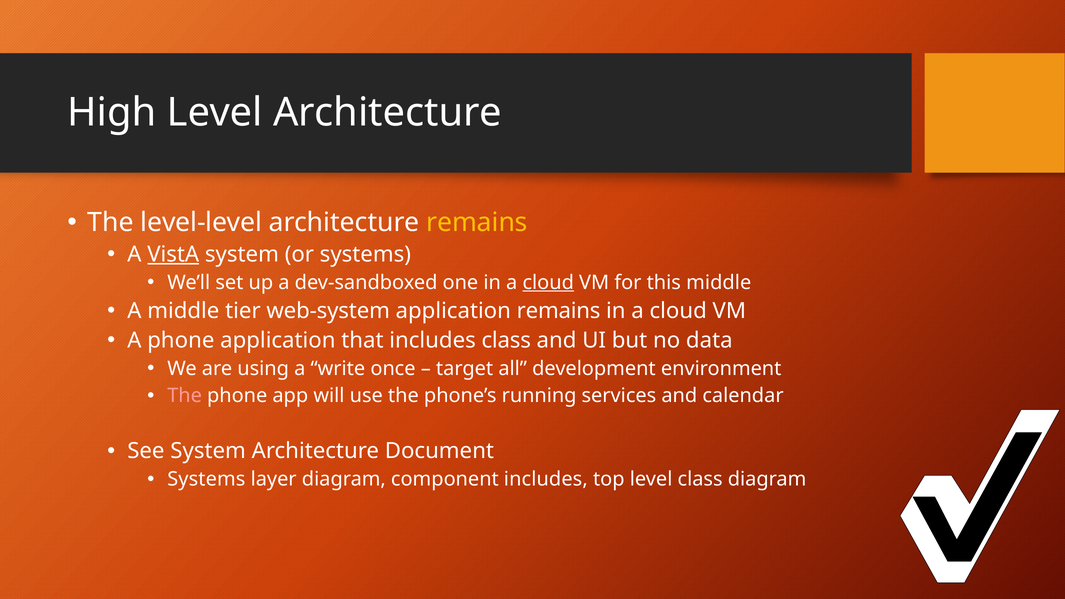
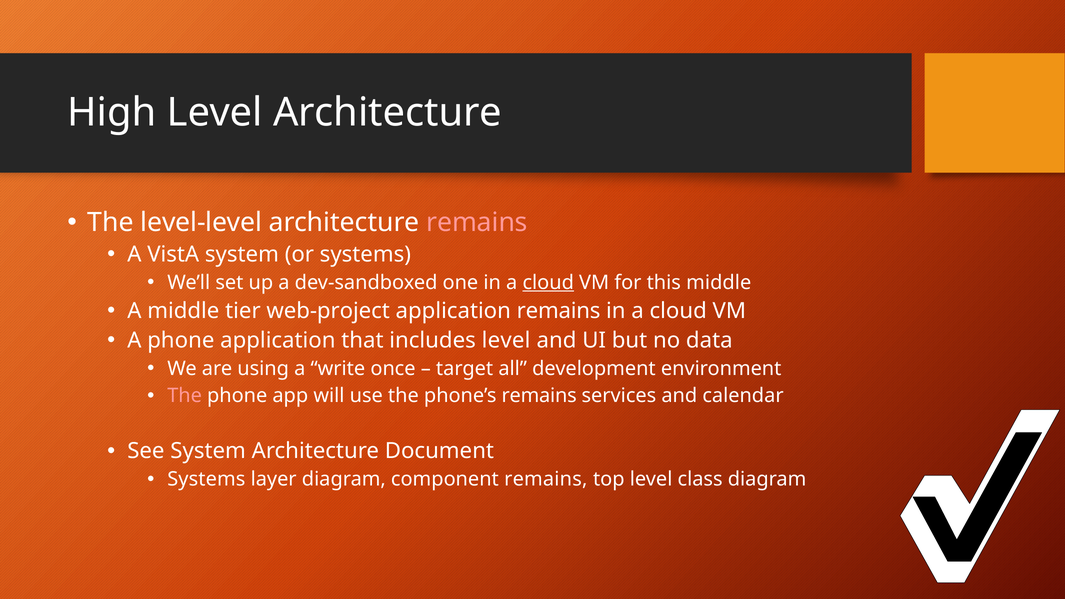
remains at (477, 222) colour: yellow -> pink
VistA underline: present -> none
web-system: web-system -> web-project
includes class: class -> level
phone’s running: running -> remains
component includes: includes -> remains
